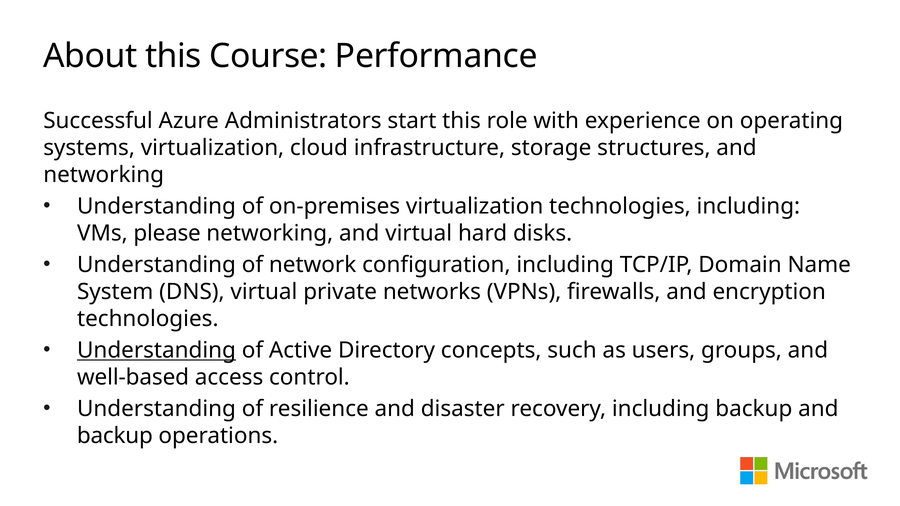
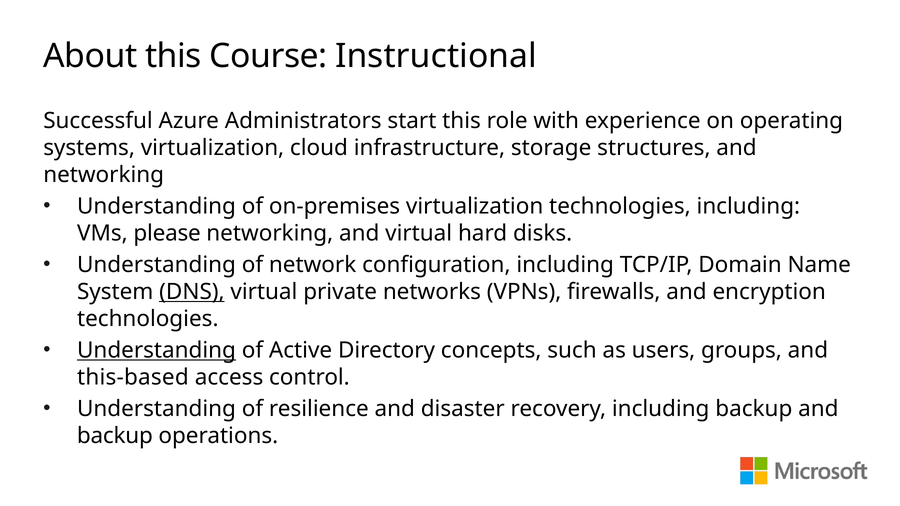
Performance: Performance -> Instructional
DNS underline: none -> present
well-based: well-based -> this-based
